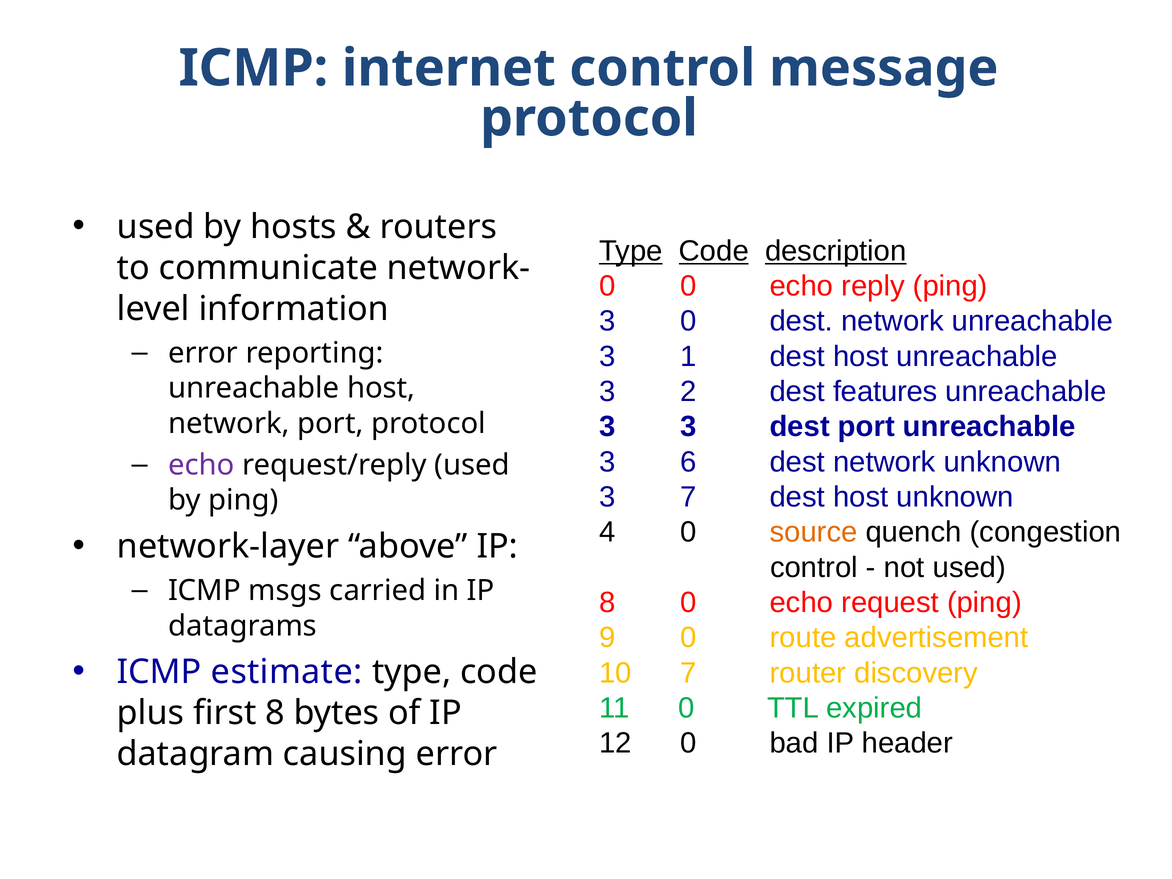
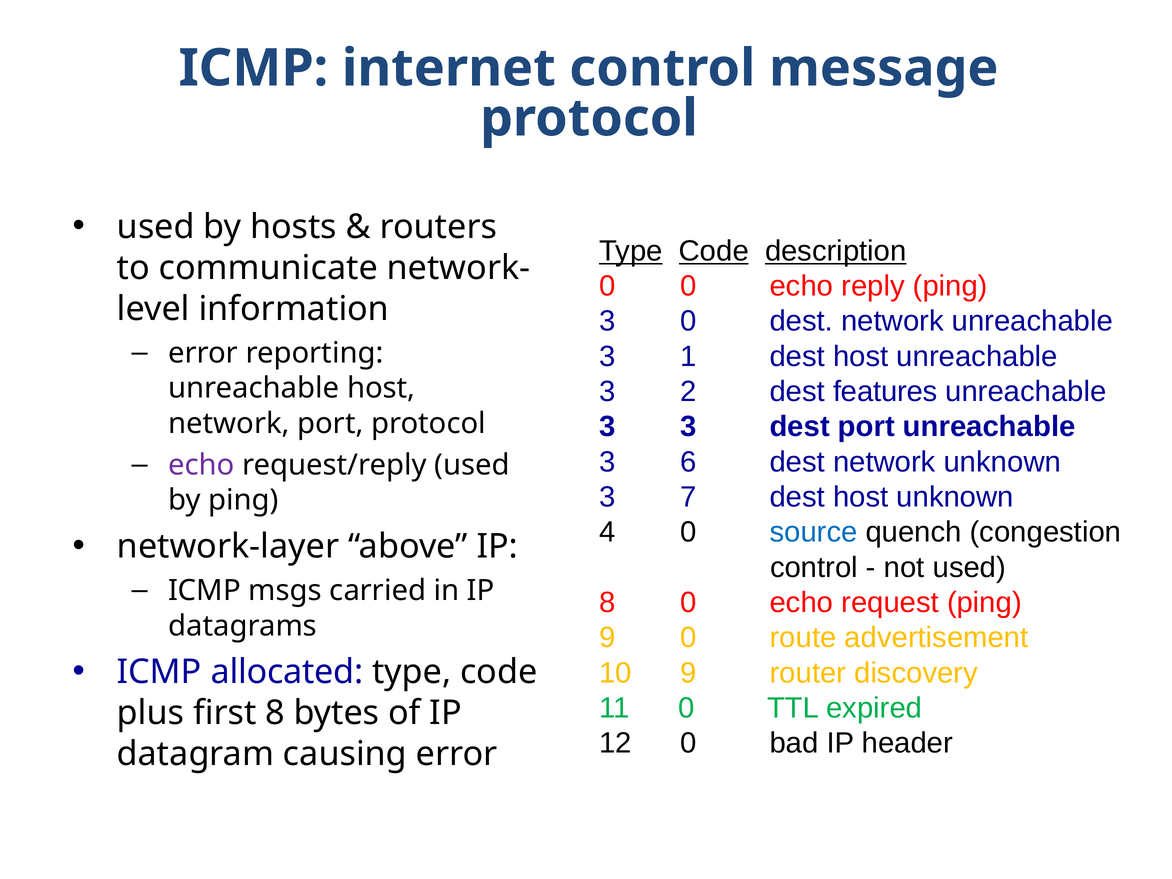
source colour: orange -> blue
estimate: estimate -> allocated
10 7: 7 -> 9
